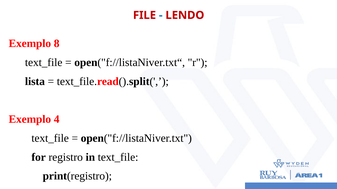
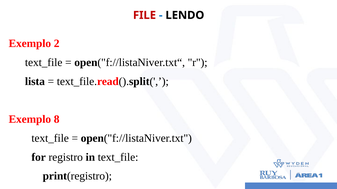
LENDO colour: red -> black
8: 8 -> 2
4: 4 -> 8
